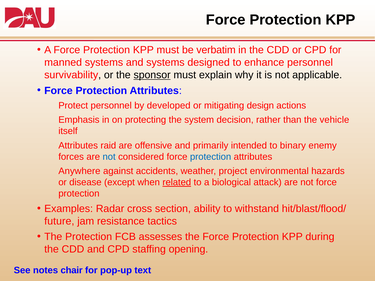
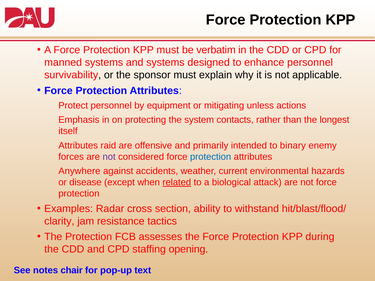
sponsor underline: present -> none
developed: developed -> equipment
design: design -> unless
decision: decision -> contacts
vehicle: vehicle -> longest
not at (109, 157) colour: blue -> purple
project: project -> current
future: future -> clarity
